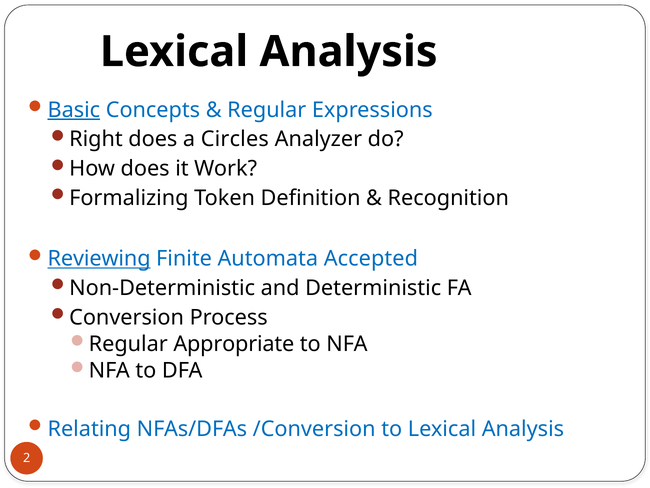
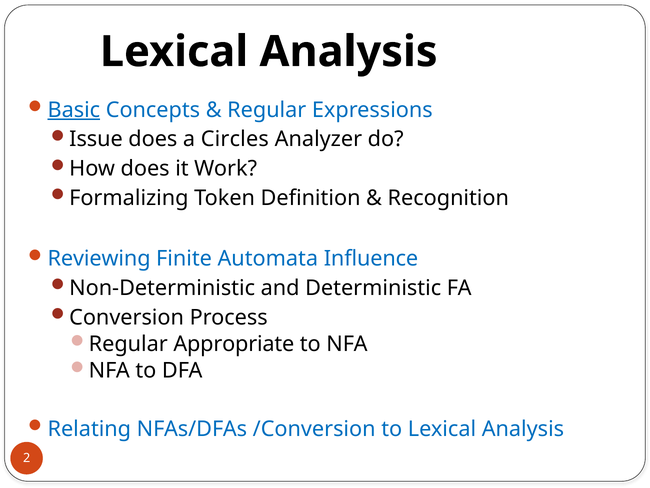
Right: Right -> Issue
Reviewing underline: present -> none
Accepted: Accepted -> Influence
